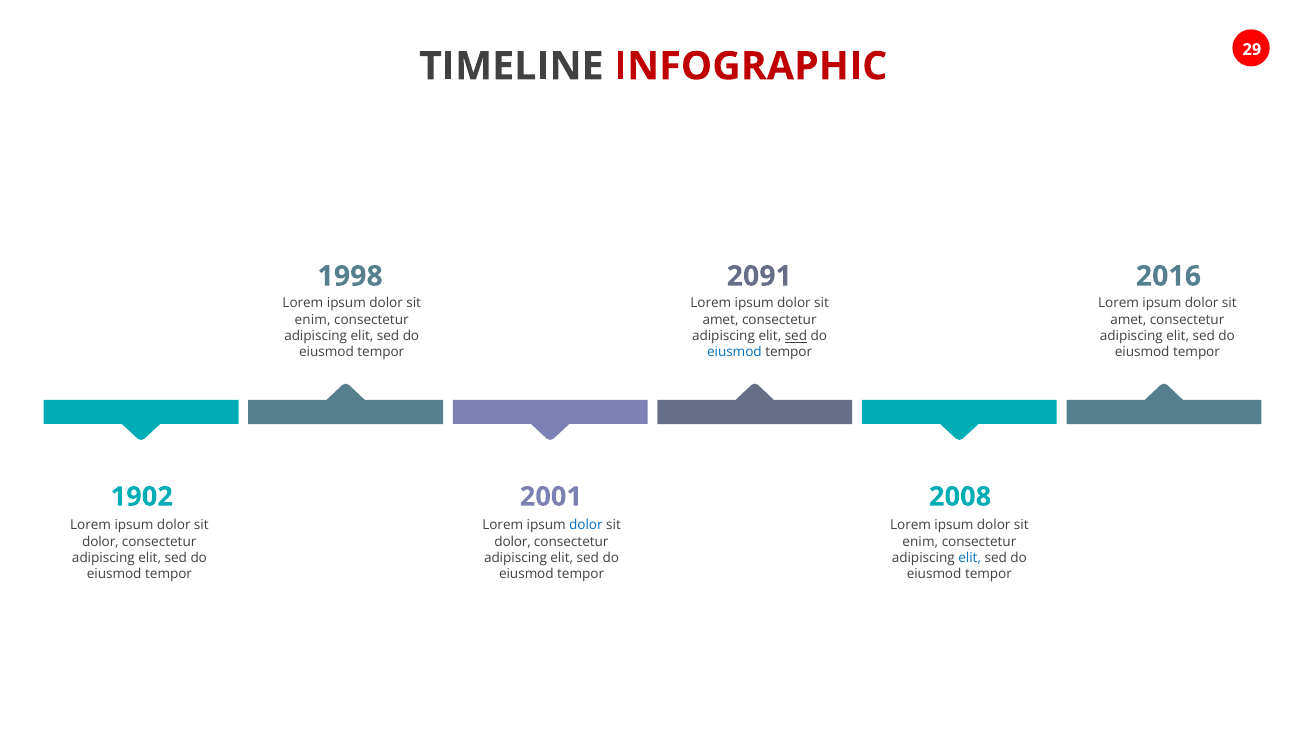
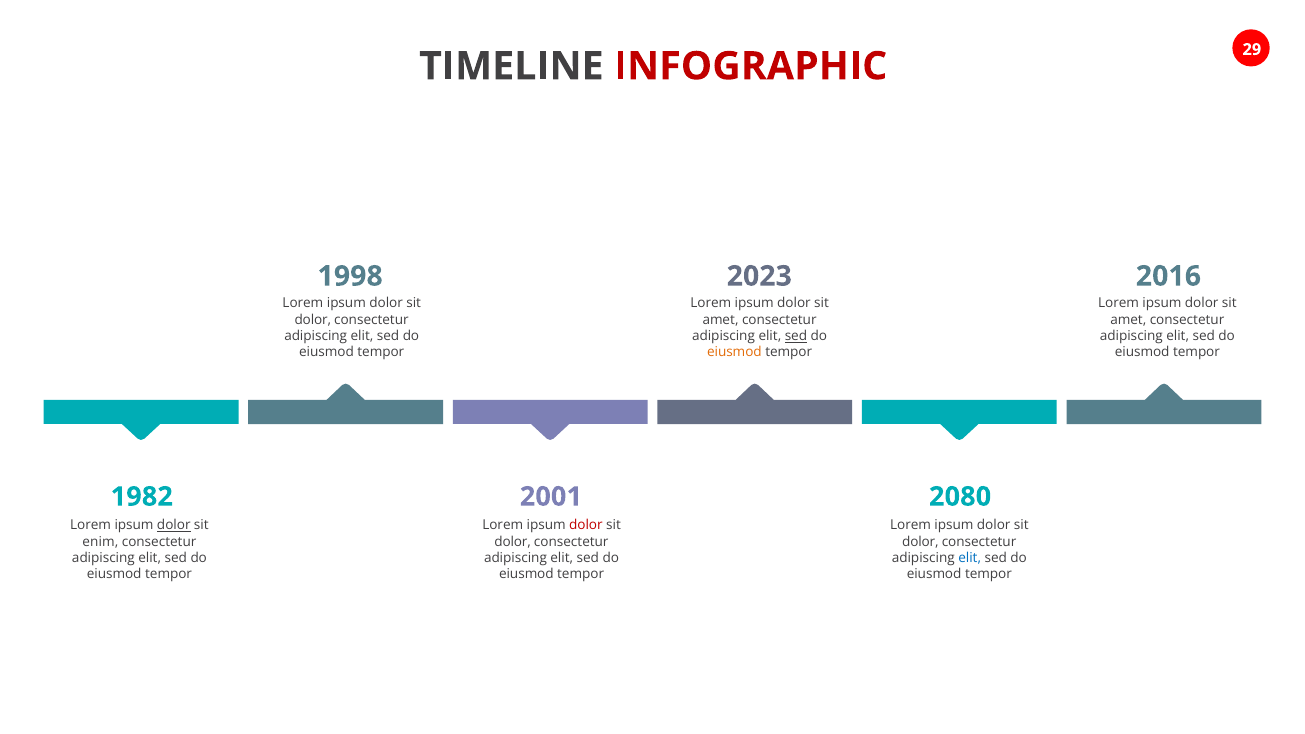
2091: 2091 -> 2023
enim at (313, 320): enim -> dolor
eiusmod at (734, 353) colour: blue -> orange
1902: 1902 -> 1982
2008: 2008 -> 2080
dolor at (174, 525) underline: none -> present
dolor at (586, 525) colour: blue -> red
dolor at (100, 542): dolor -> enim
enim at (920, 542): enim -> dolor
